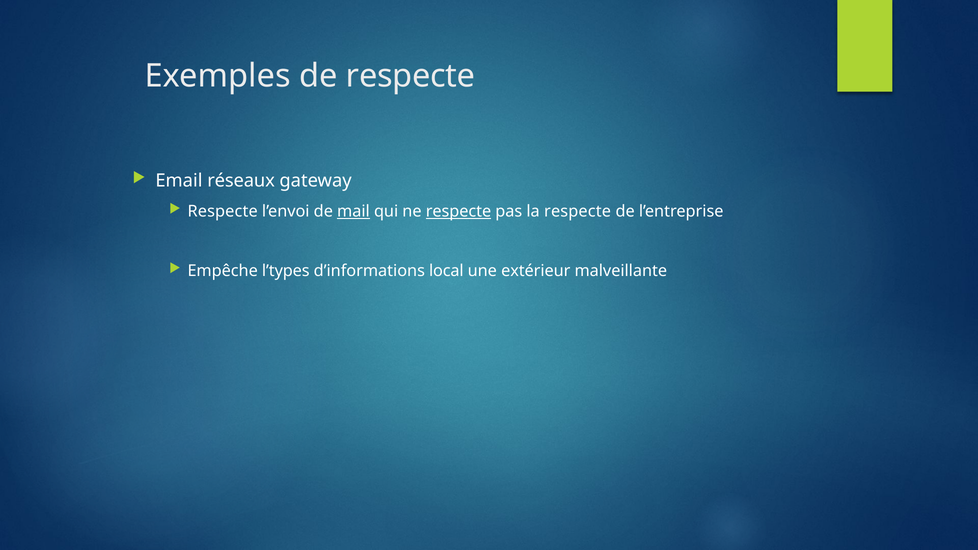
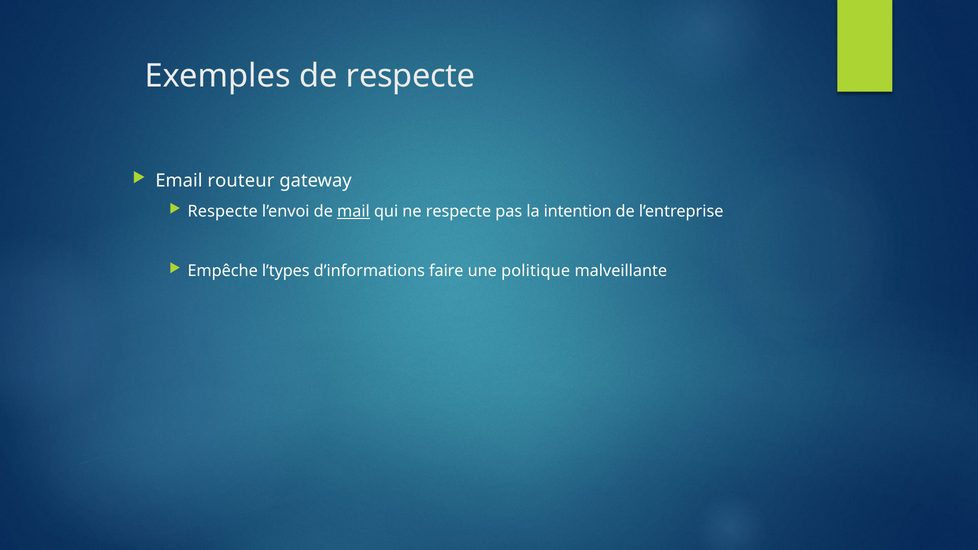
réseaux: réseaux -> routeur
respecte at (458, 211) underline: present -> none
la respecte: respecte -> intention
local: local -> faire
extérieur: extérieur -> politique
